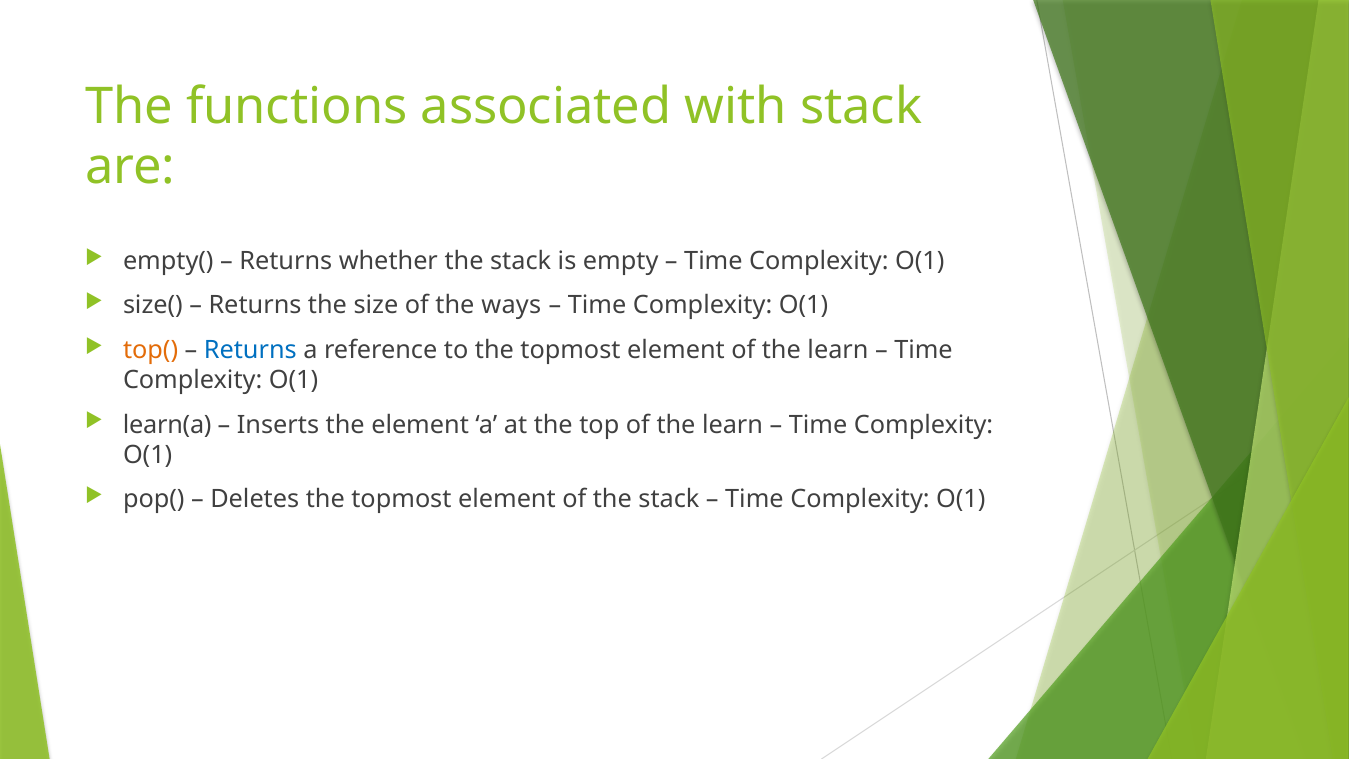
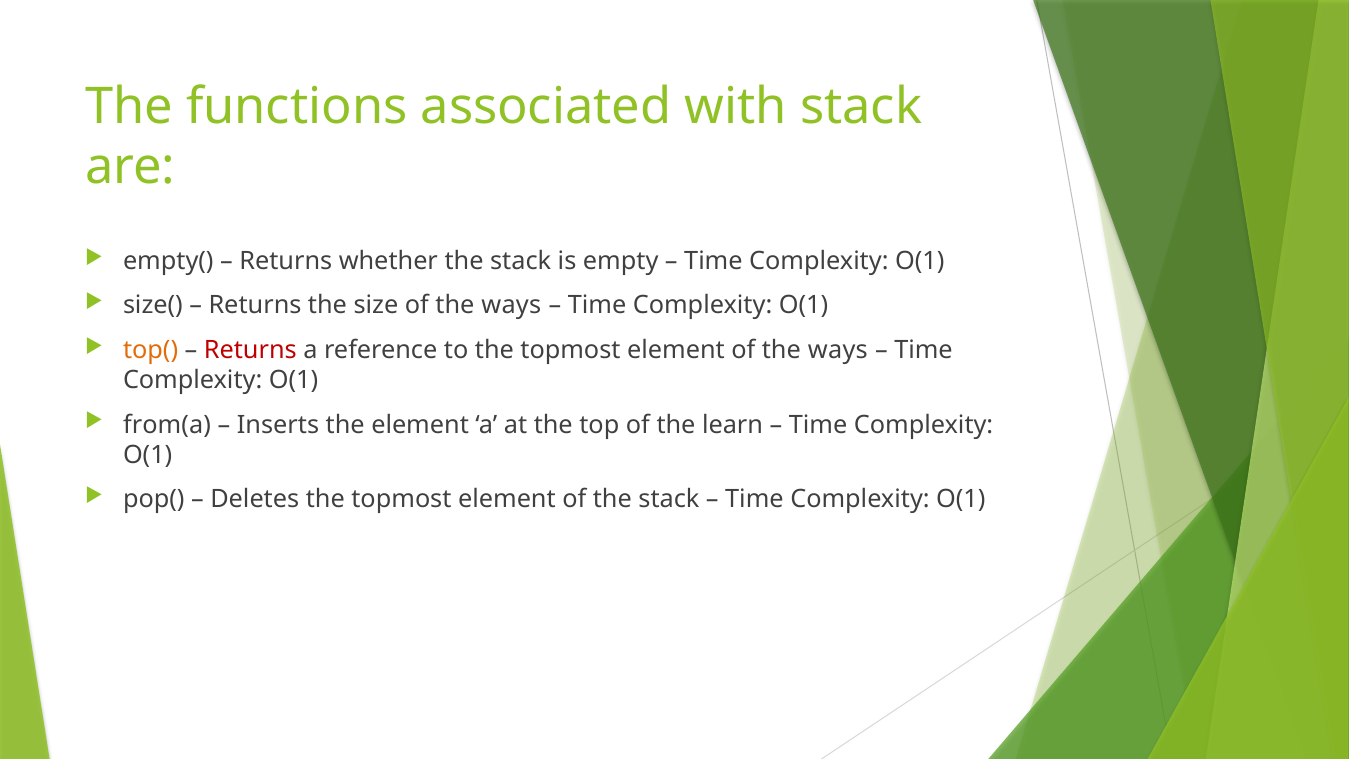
Returns at (250, 350) colour: blue -> red
element of the learn: learn -> ways
learn(a: learn(a -> from(a
